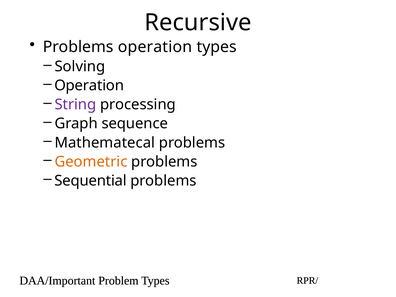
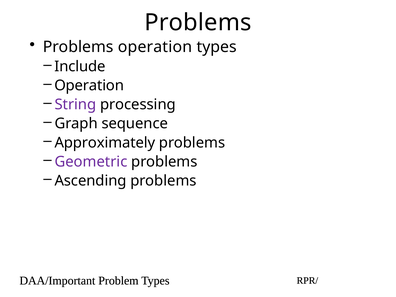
Recursive at (198, 23): Recursive -> Problems
Solving: Solving -> Include
Mathematecal: Mathematecal -> Approximately
Geometric colour: orange -> purple
Sequential: Sequential -> Ascending
